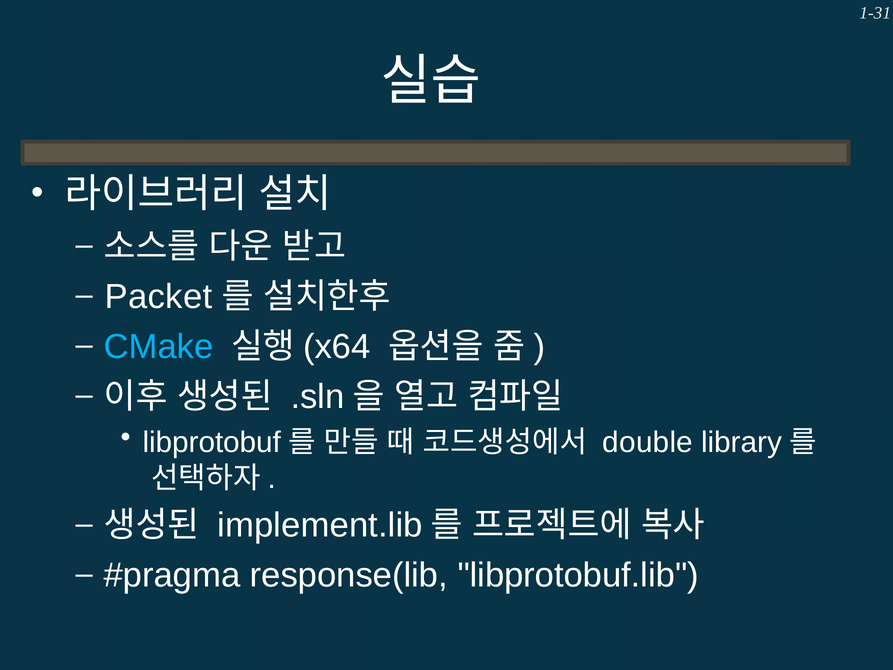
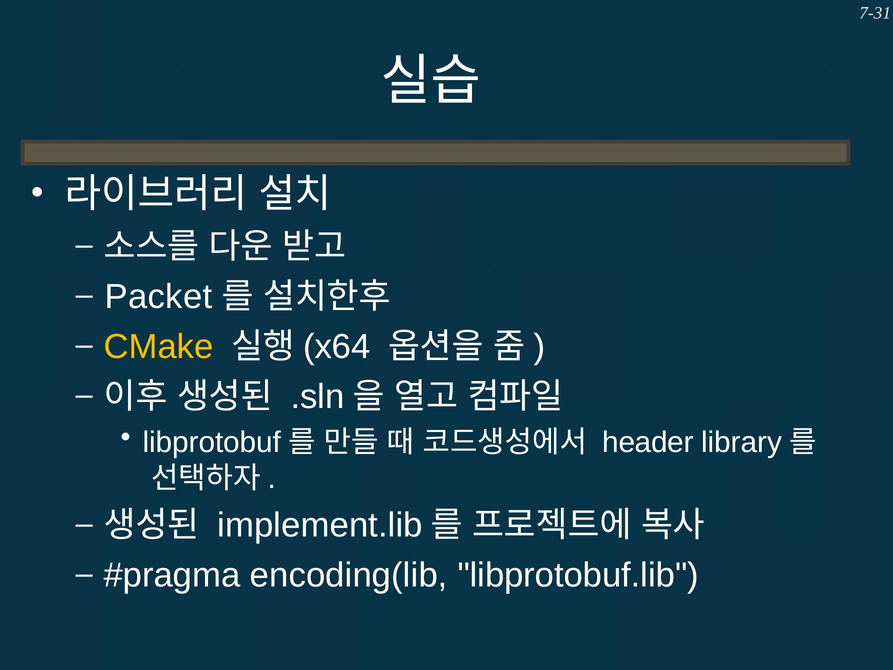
1-31: 1-31 -> 7-31
CMake colour: light blue -> yellow
double: double -> header
response(lib: response(lib -> encoding(lib
